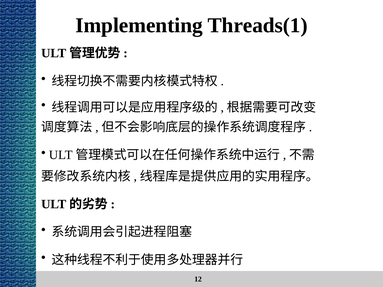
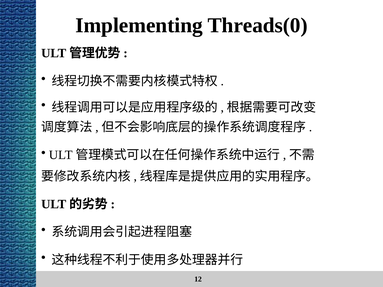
Threads(1: Threads(1 -> Threads(0
